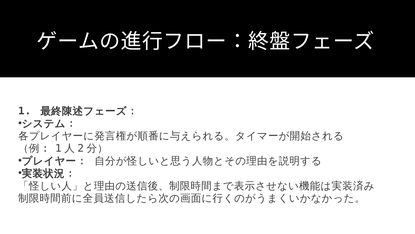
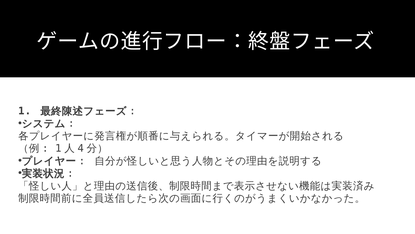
2: 2 -> 4
